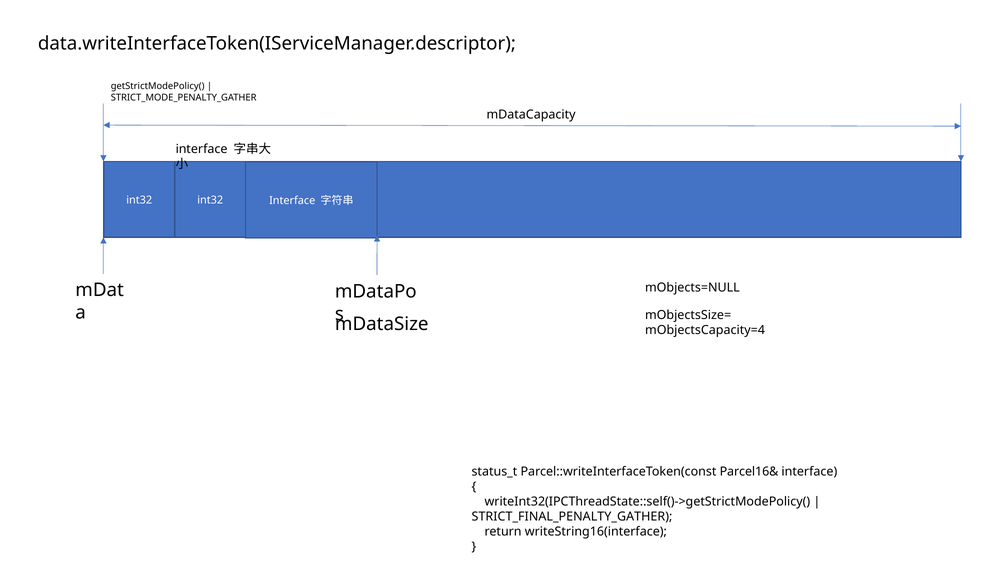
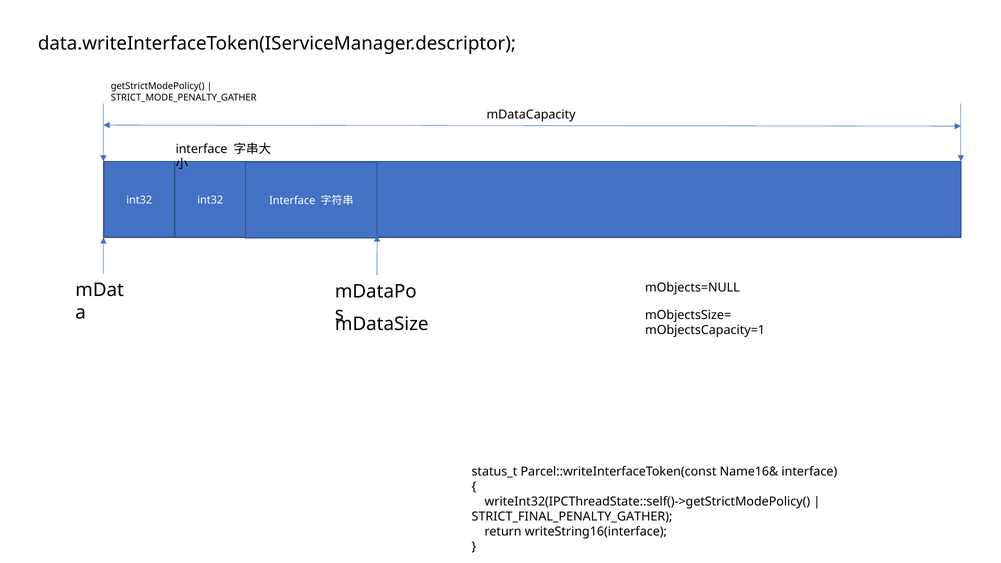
mObjectsCapacity=4: mObjectsCapacity=4 -> mObjectsCapacity=1
Parcel16&: Parcel16& -> Name16&
